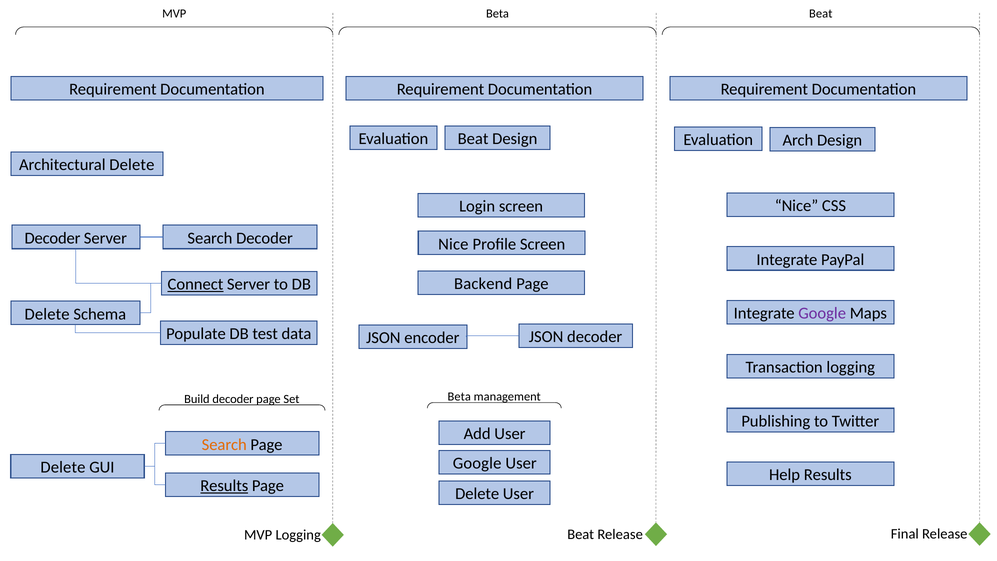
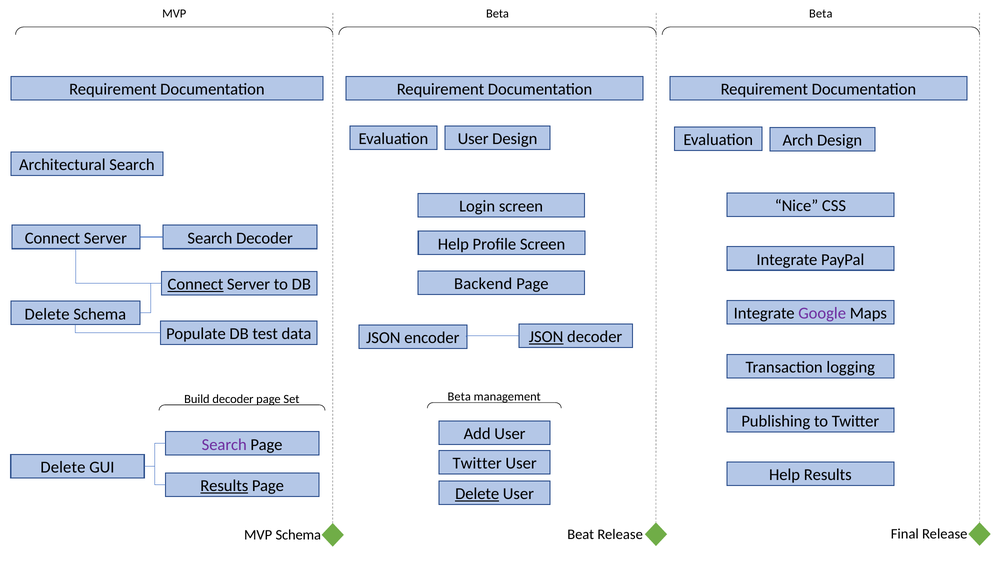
Beta Beat: Beat -> Beta
Beat at (473, 139): Beat -> User
Architectural Delete: Delete -> Search
Decoder at (53, 238): Decoder -> Connect
Nice at (453, 244): Nice -> Help
JSON at (546, 337) underline: none -> present
Search at (224, 444) colour: orange -> purple
Google at (477, 463): Google -> Twitter
Delete at (477, 494) underline: none -> present
MVP Logging: Logging -> Schema
